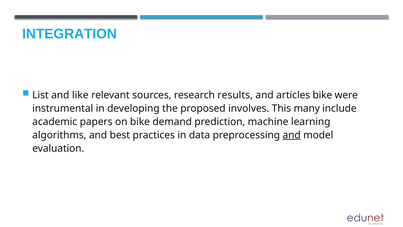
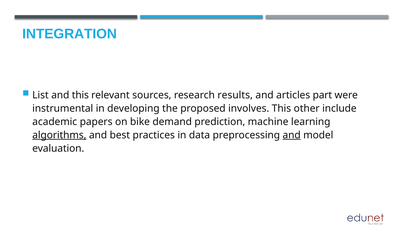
and like: like -> this
articles bike: bike -> part
many: many -> other
algorithms underline: none -> present
